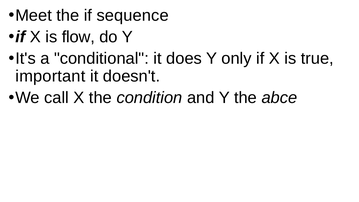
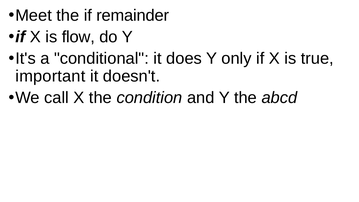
sequence: sequence -> remainder
abce: abce -> abcd
